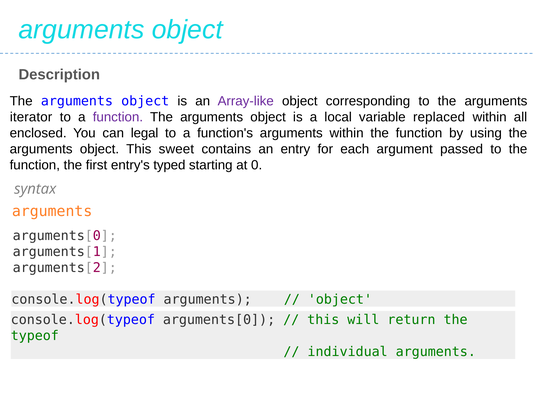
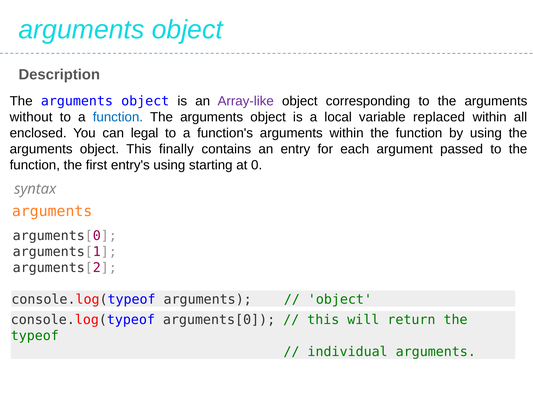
iterator: iterator -> without
function at (118, 117) colour: purple -> blue
sweet: sweet -> finally
entry's typed: typed -> using
